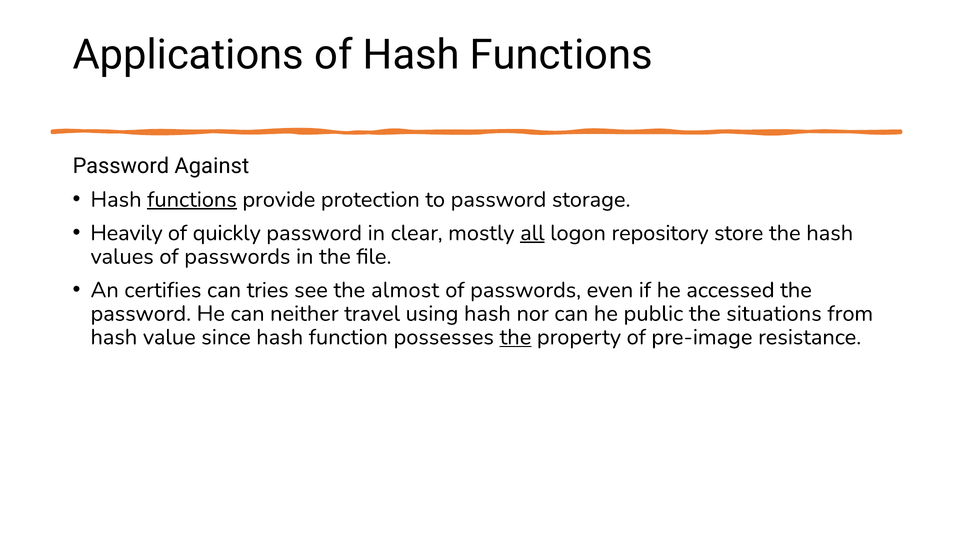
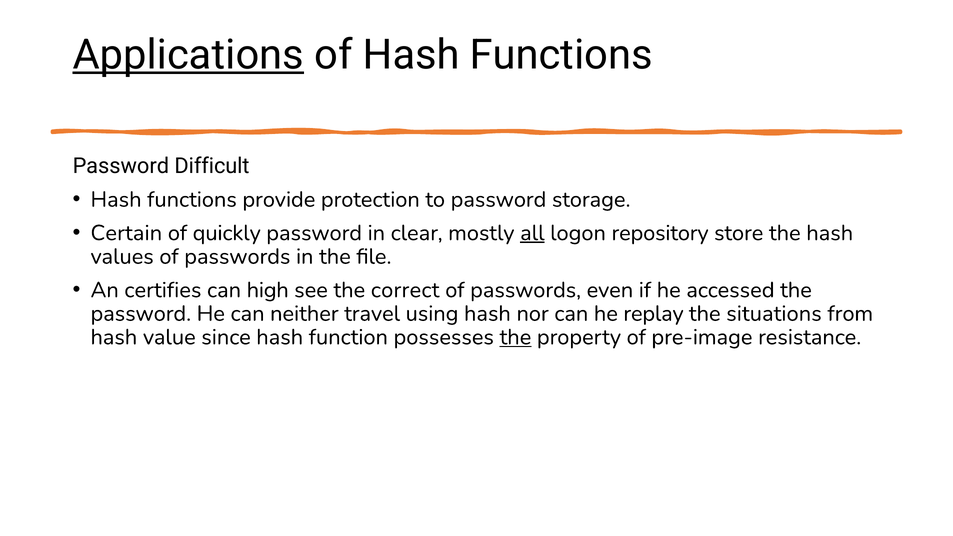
Applications underline: none -> present
Against: Against -> Difficult
functions at (192, 200) underline: present -> none
Heavily: Heavily -> Certain
tries: tries -> high
almost: almost -> correct
public: public -> replay
